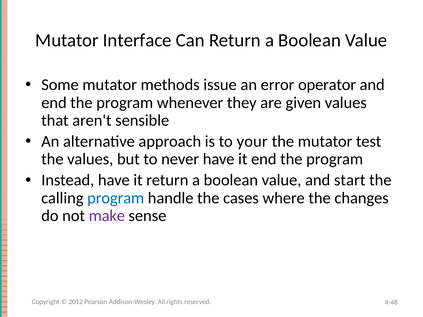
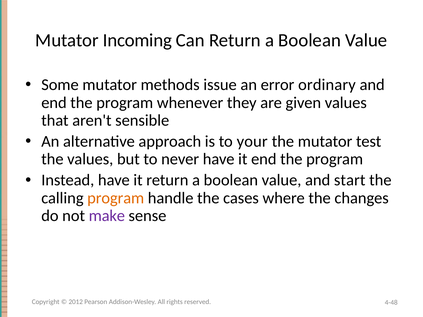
Interface: Interface -> Incoming
operator: operator -> ordinary
program at (116, 198) colour: blue -> orange
